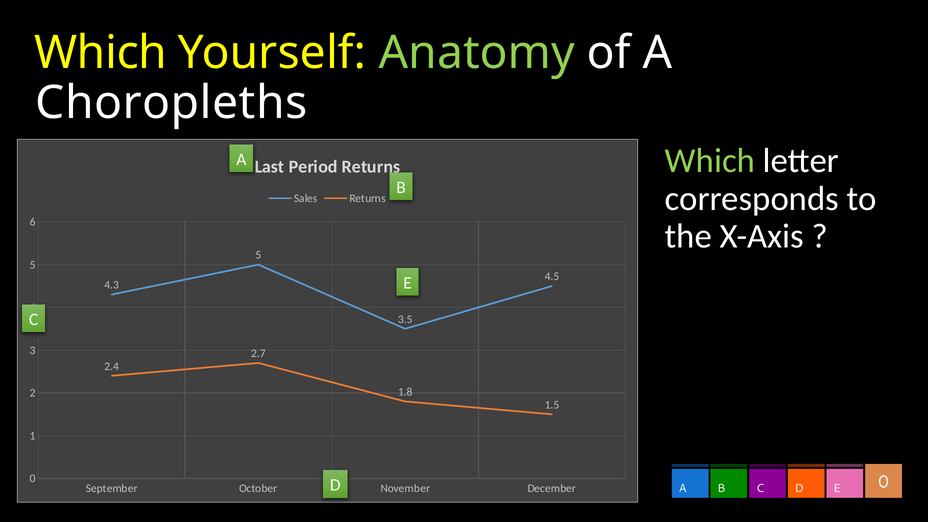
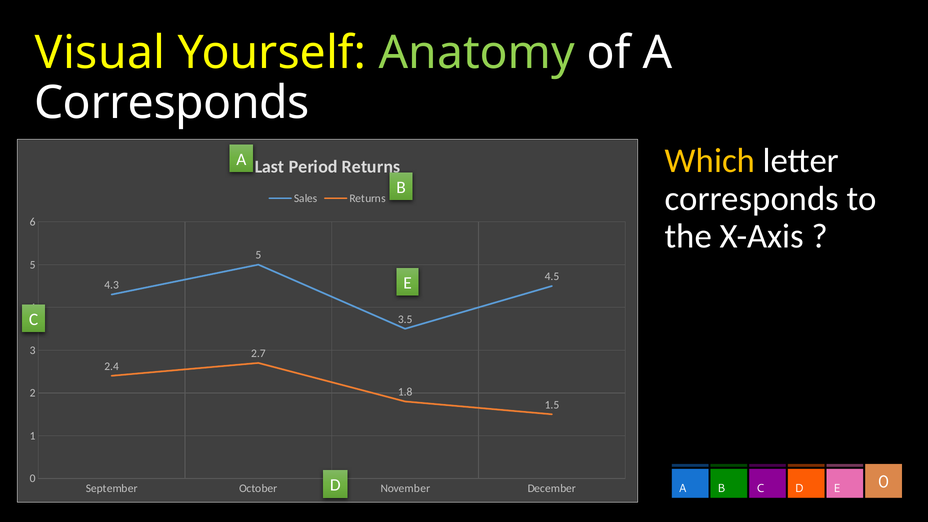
Which at (101, 53): Which -> Visual
Choropleths at (171, 103): Choropleths -> Corresponds
Which at (710, 161) colour: light green -> yellow
